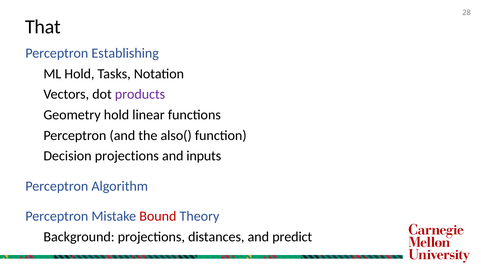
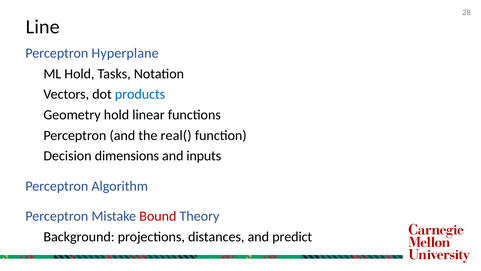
That: That -> Line
Establishing: Establishing -> Hyperplane
products colour: purple -> blue
also(: also( -> real(
projections at (127, 156): projections -> dimensions
